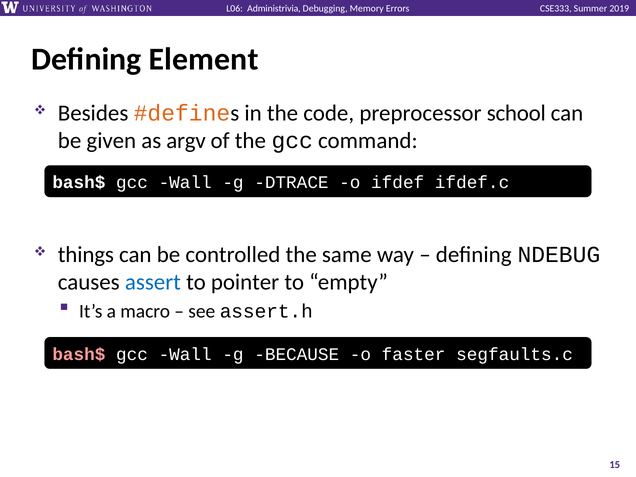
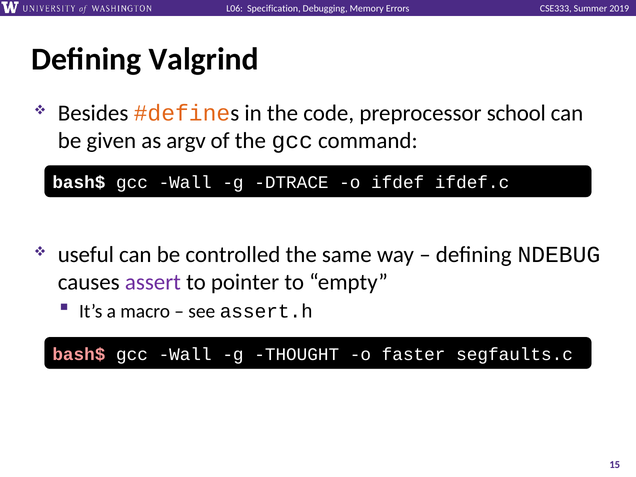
Administrivia: Administrivia -> Specification
Element: Element -> Valgrind
things: things -> useful
assert colour: blue -> purple
BECAUSE: BECAUSE -> THOUGHT
